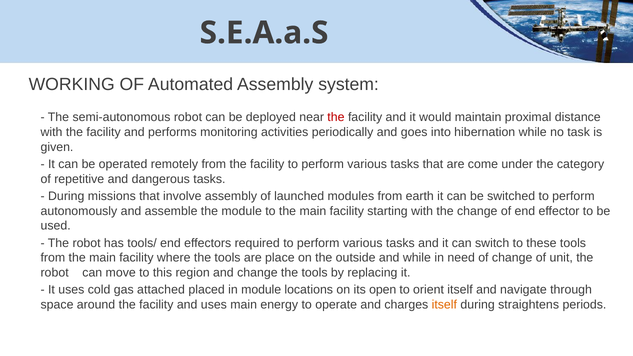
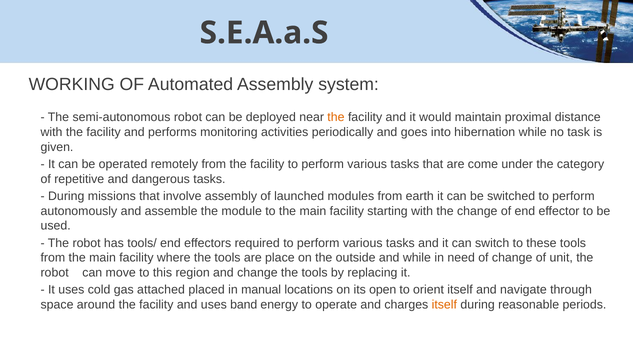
the at (336, 117) colour: red -> orange
in module: module -> manual
uses main: main -> band
straightens: straightens -> reasonable
